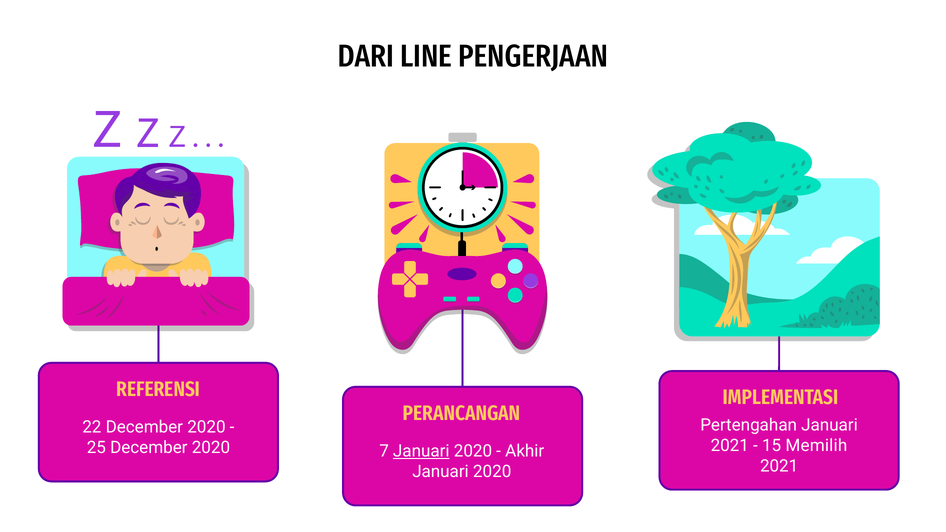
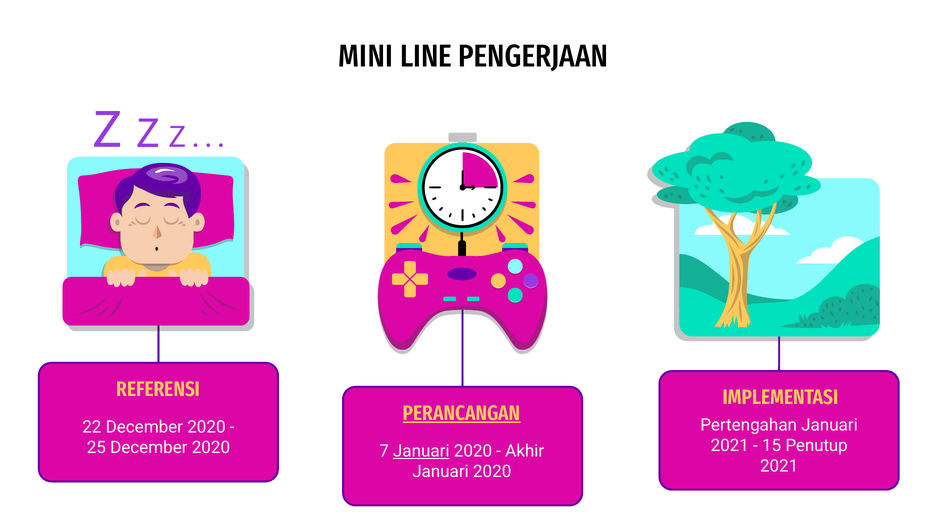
DARI: DARI -> MINI
PERANCANGAN underline: none -> present
Memilih: Memilih -> Penutup
